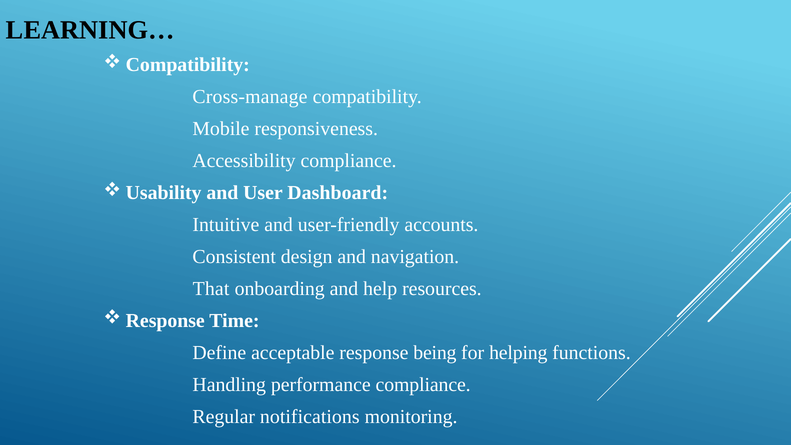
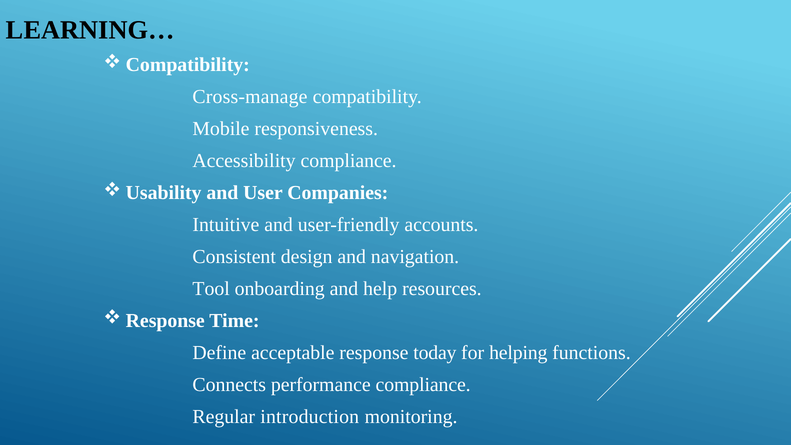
Dashboard: Dashboard -> Companies
That: That -> Tool
being: being -> today
Handling: Handling -> Connects
notifications: notifications -> introduction
